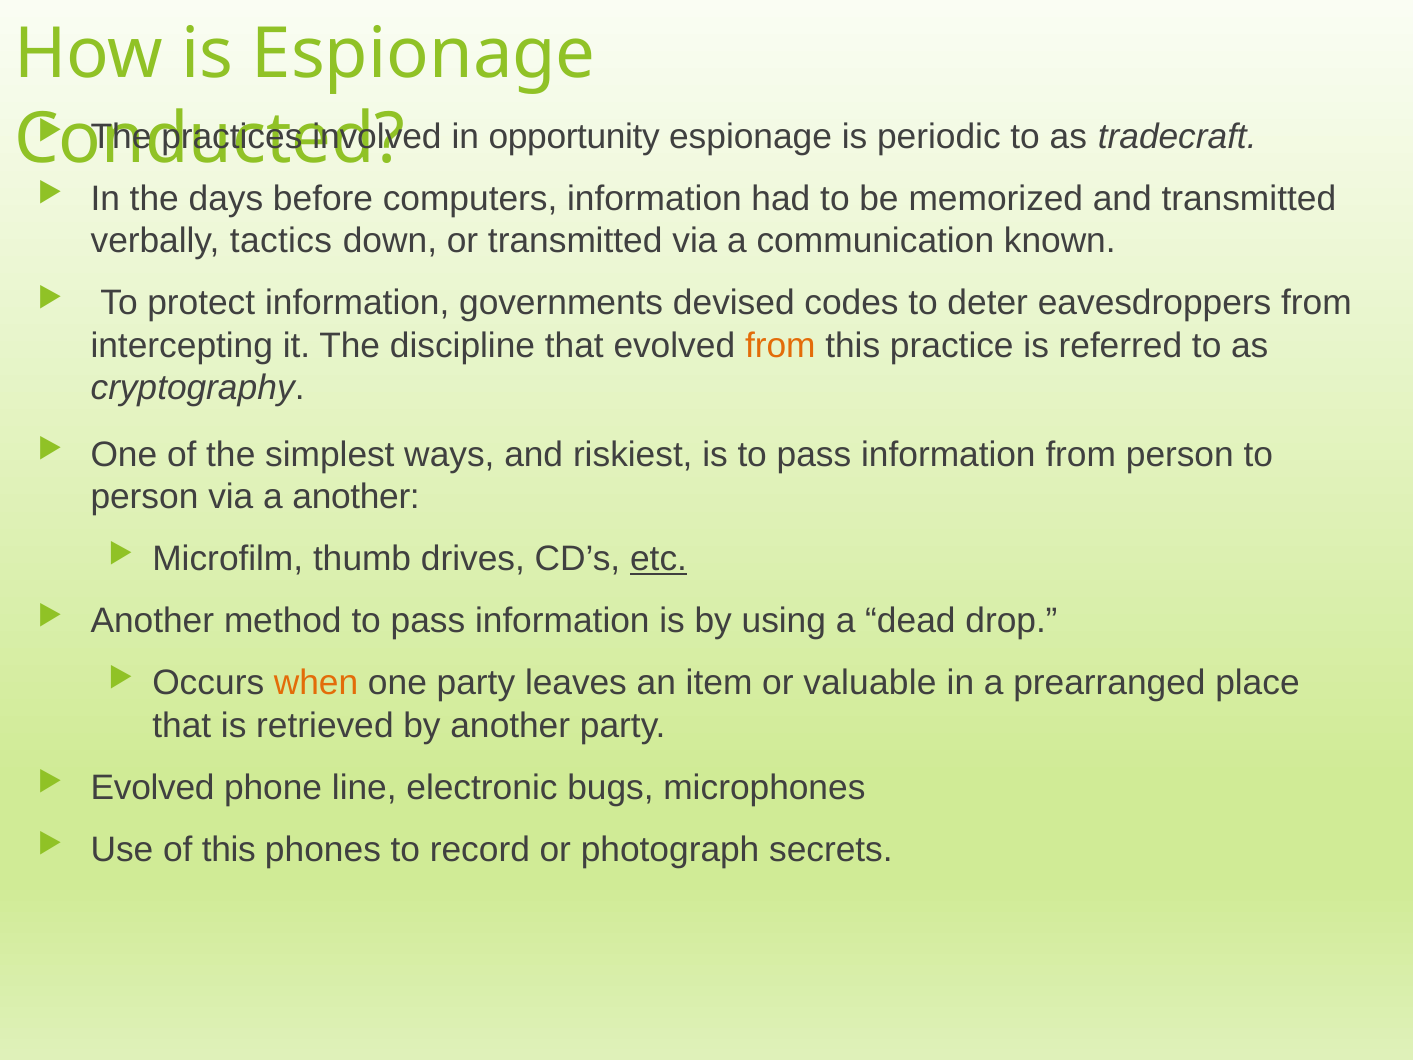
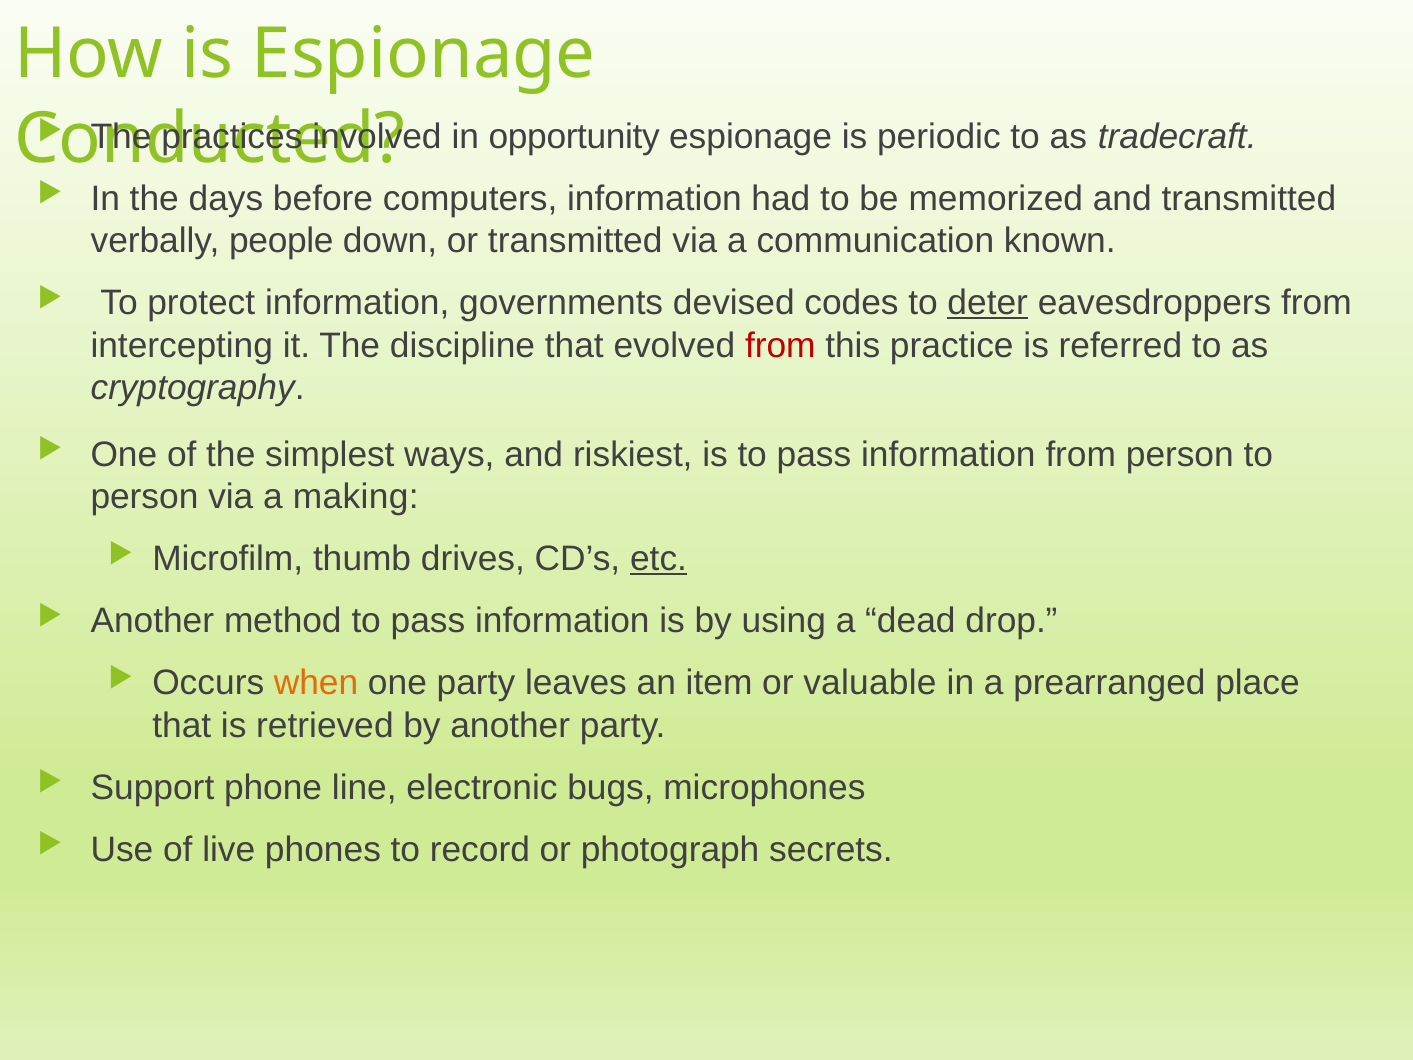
tactics: tactics -> people
deter underline: none -> present
from at (780, 346) colour: orange -> red
a another: another -> making
Evolved at (153, 787): Evolved -> Support
of this: this -> live
